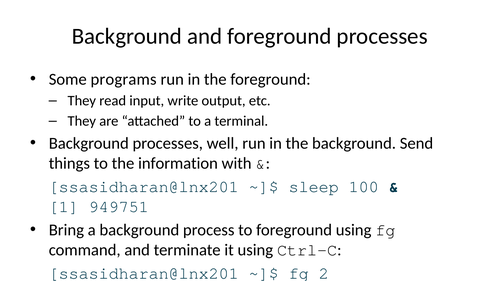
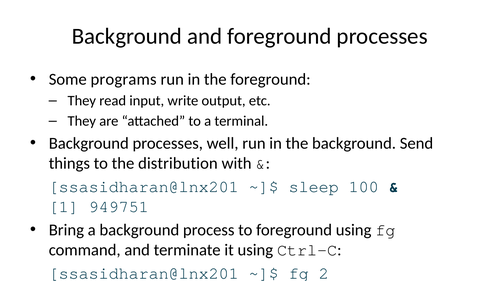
information: information -> distribution
